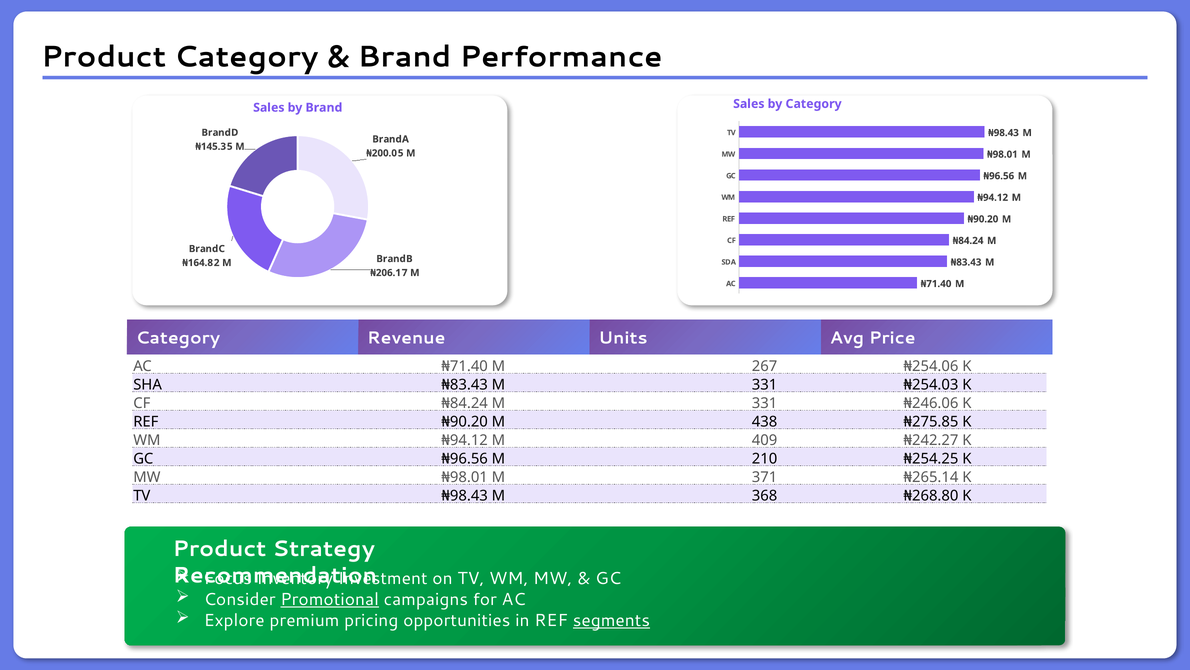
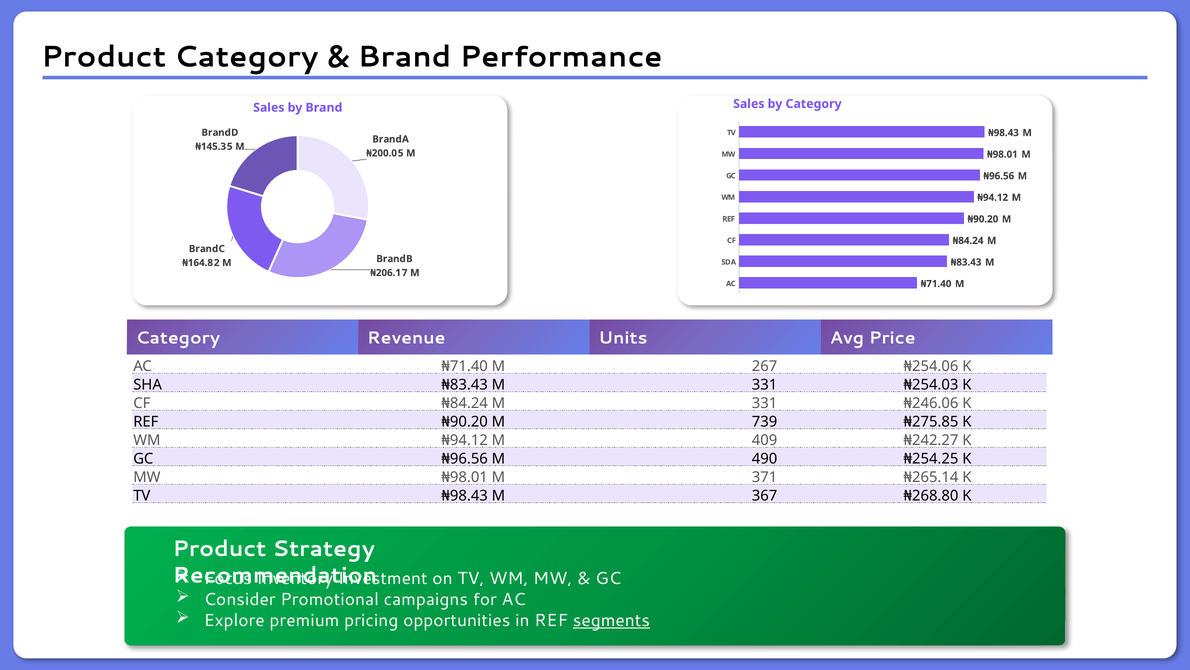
438: 438 -> 739
210: 210 -> 490
368: 368 -> 367
Promotional underline: present -> none
